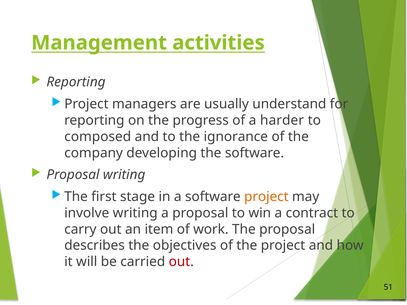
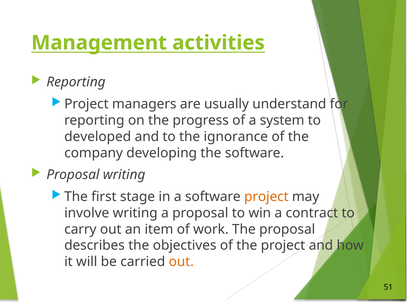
harder: harder -> system
composed: composed -> developed
out at (181, 262) colour: red -> orange
